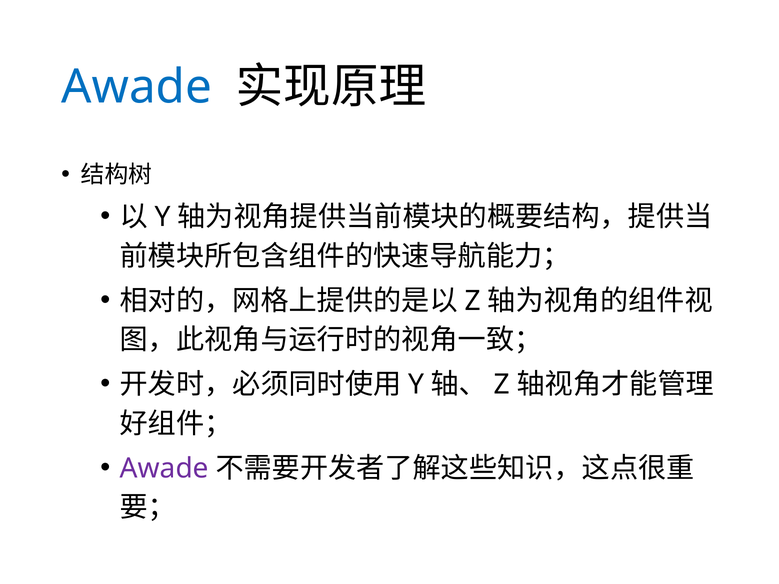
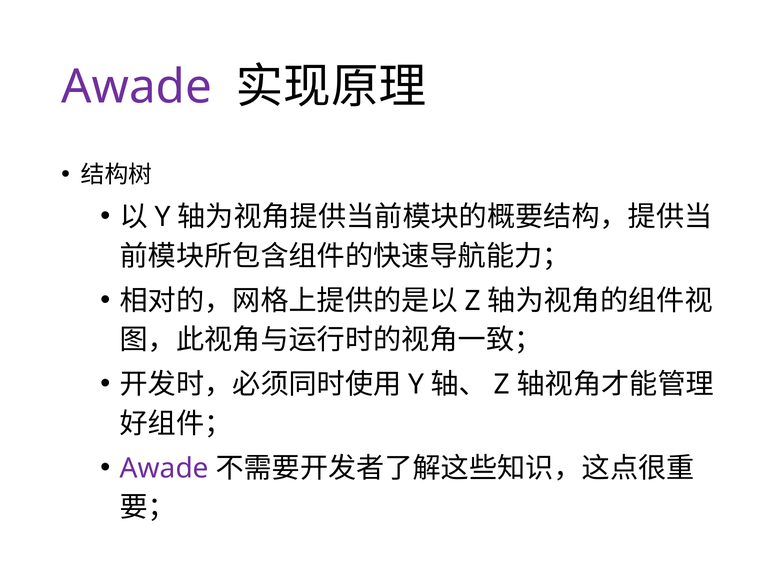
Awade at (137, 87) colour: blue -> purple
